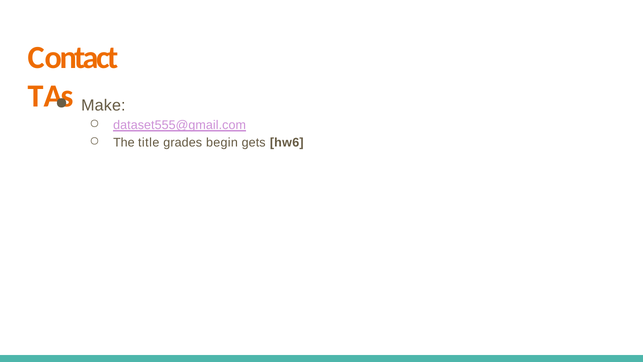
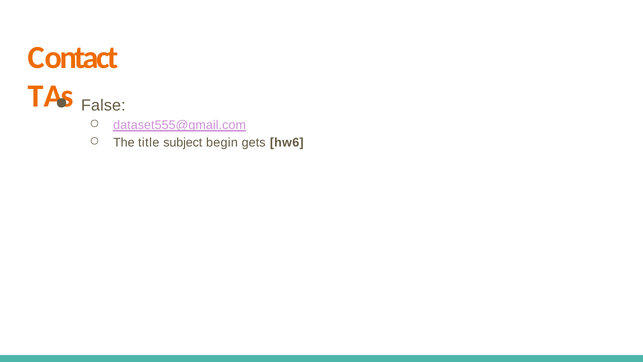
Make: Make -> False
grades: grades -> subject
